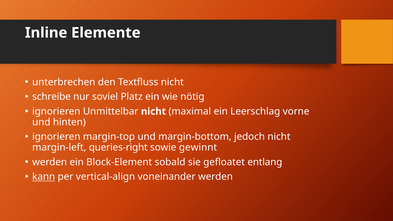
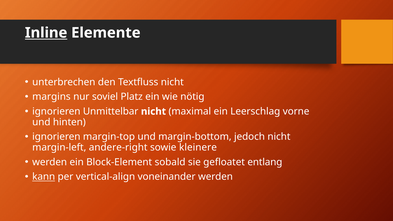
Inline underline: none -> present
schreibe: schreibe -> margins
queries-right: queries-right -> andere-right
gewinnt: gewinnt -> kleinere
